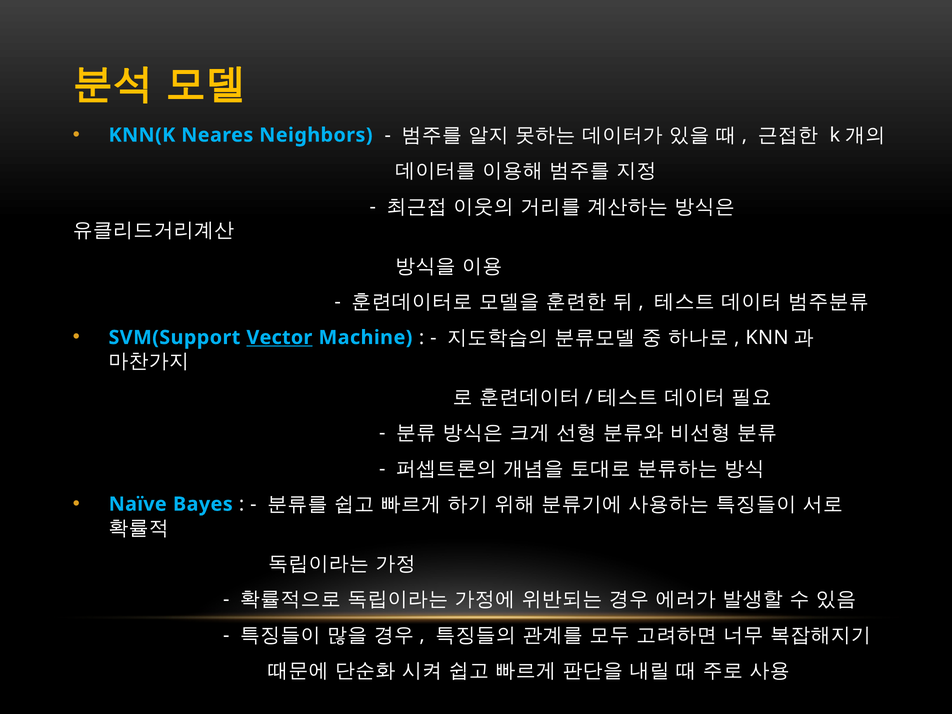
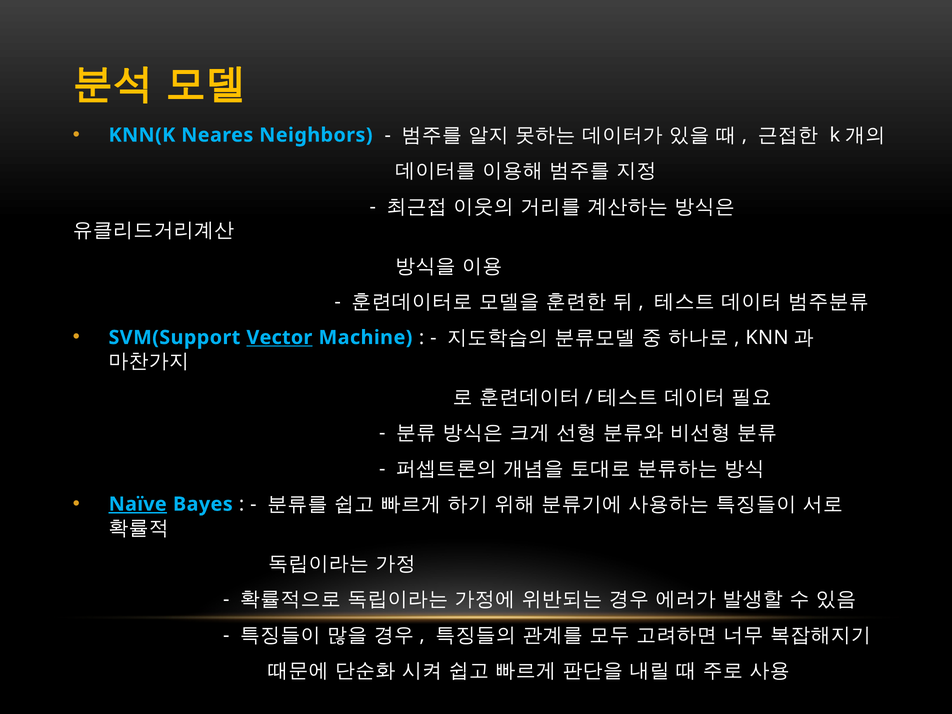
Naïve underline: none -> present
